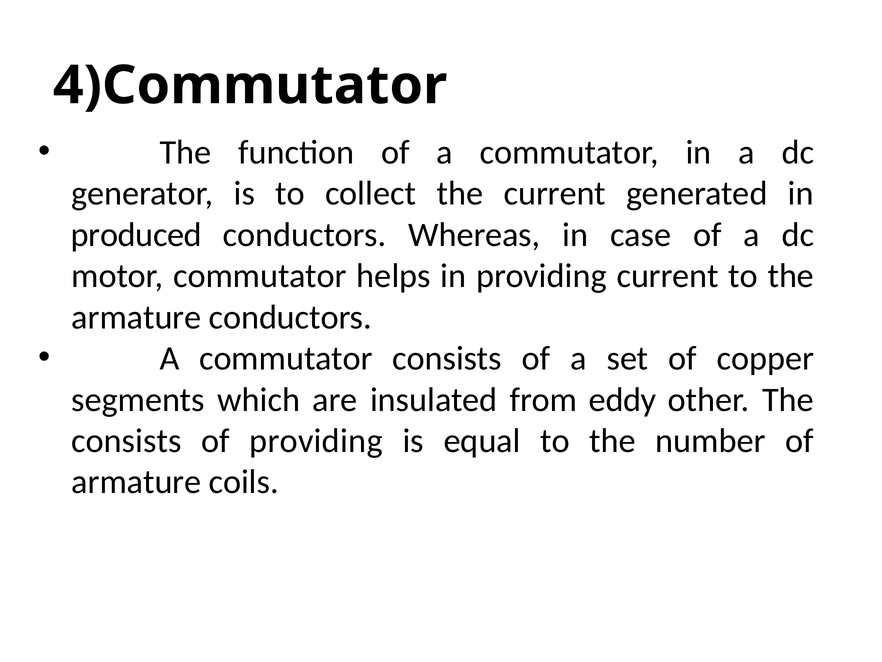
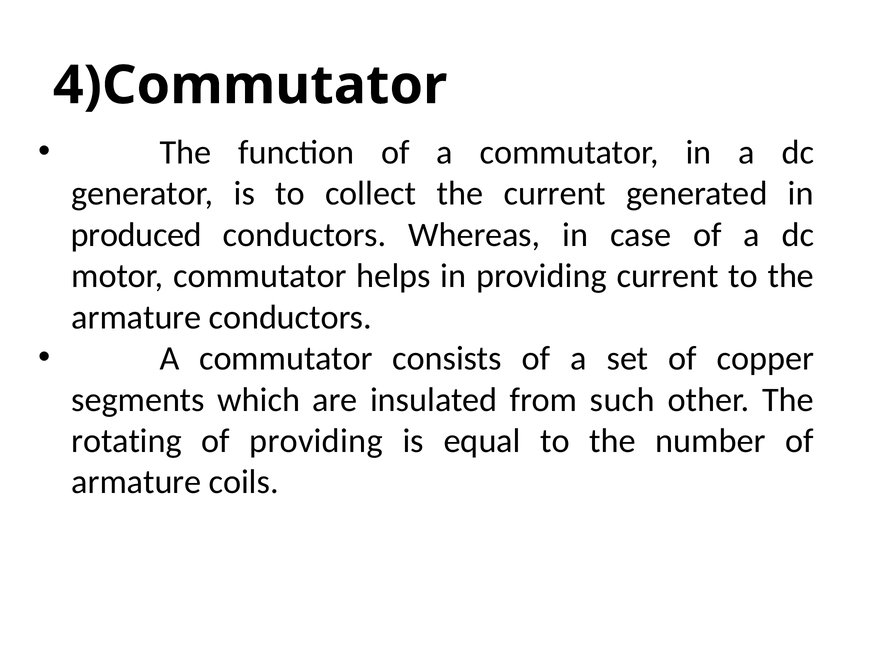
eddy: eddy -> such
consists at (126, 441): consists -> rotating
